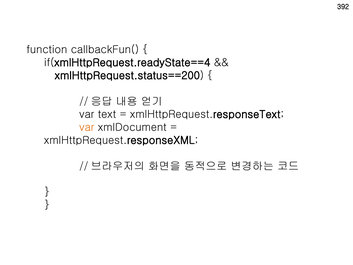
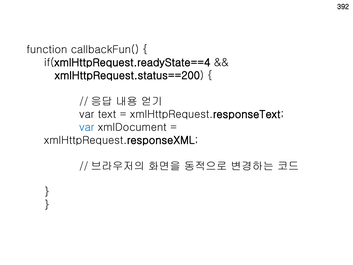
var at (87, 127) colour: orange -> blue
